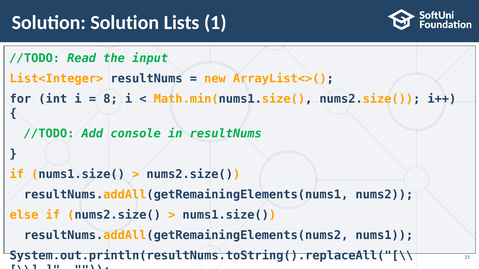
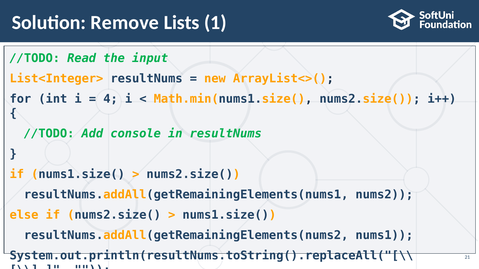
Solution Solution: Solution -> Remove
8: 8 -> 4
